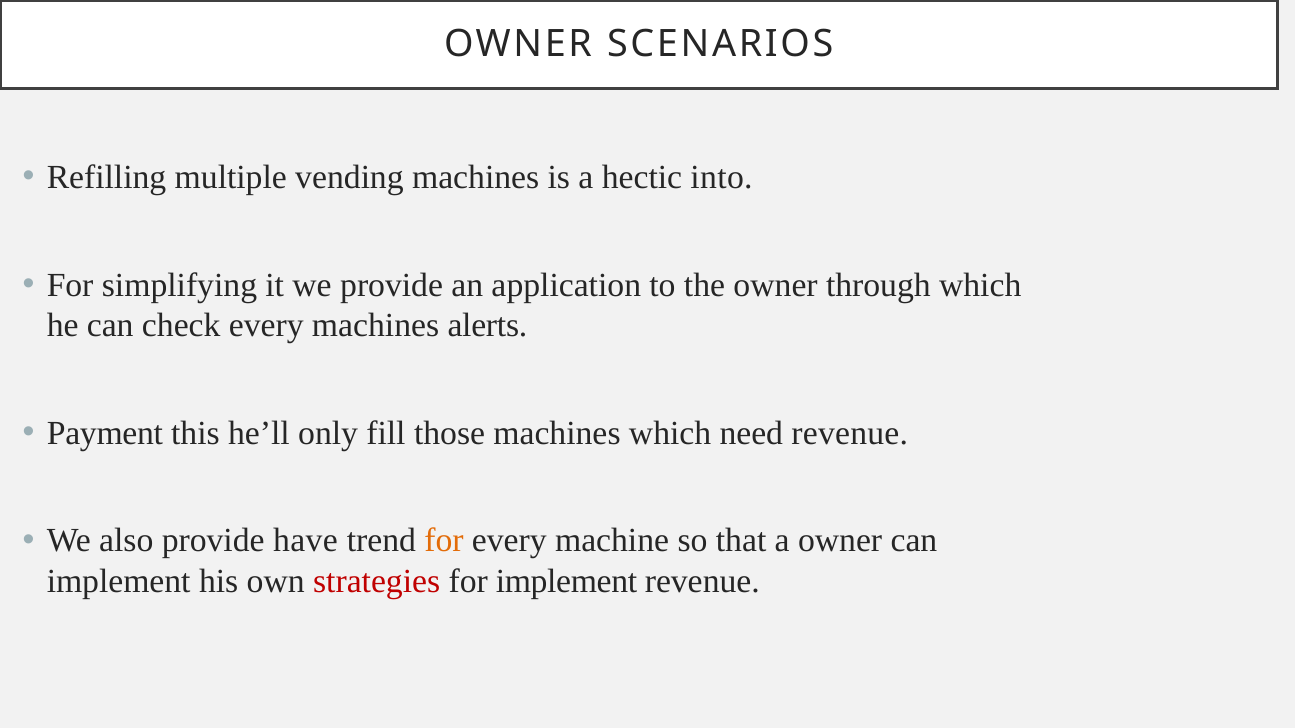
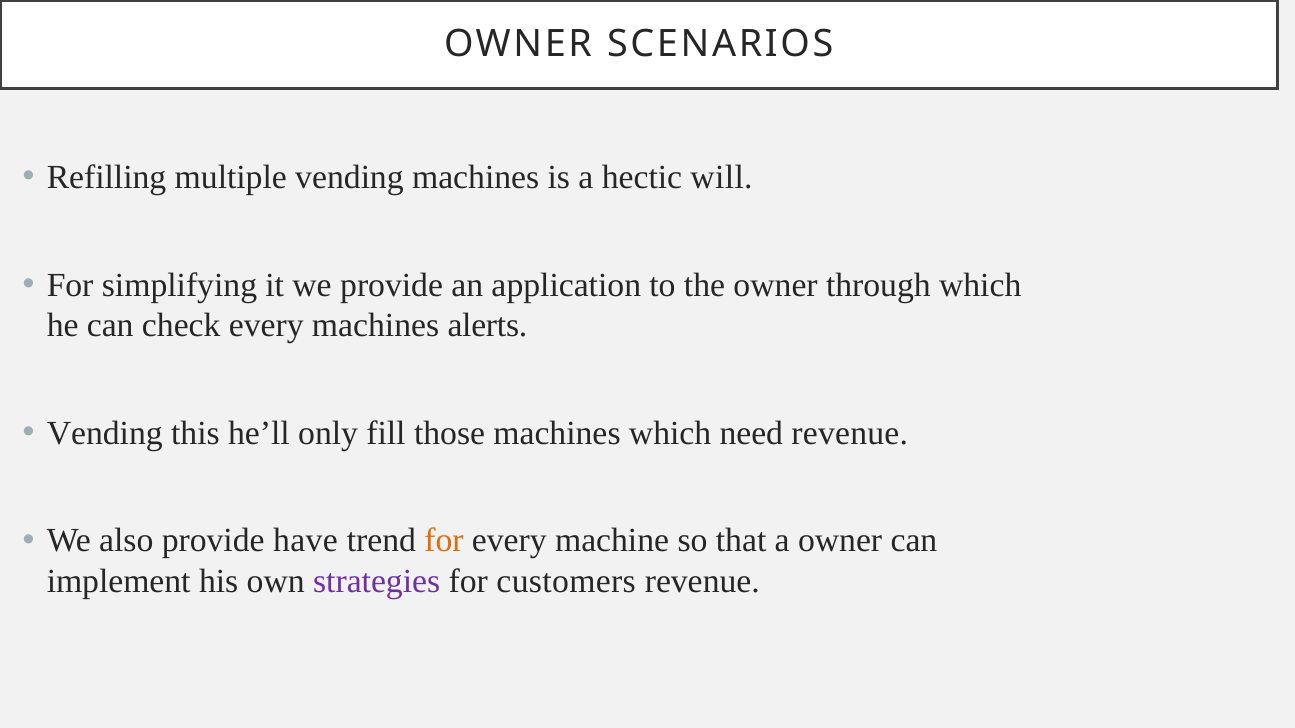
into: into -> will
Payment at (105, 433): Payment -> Vending
strategies colour: red -> purple
for implement: implement -> customers
